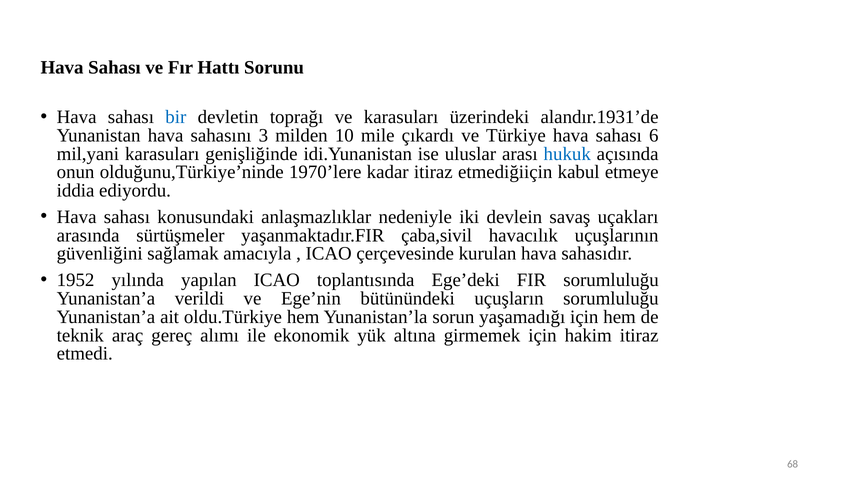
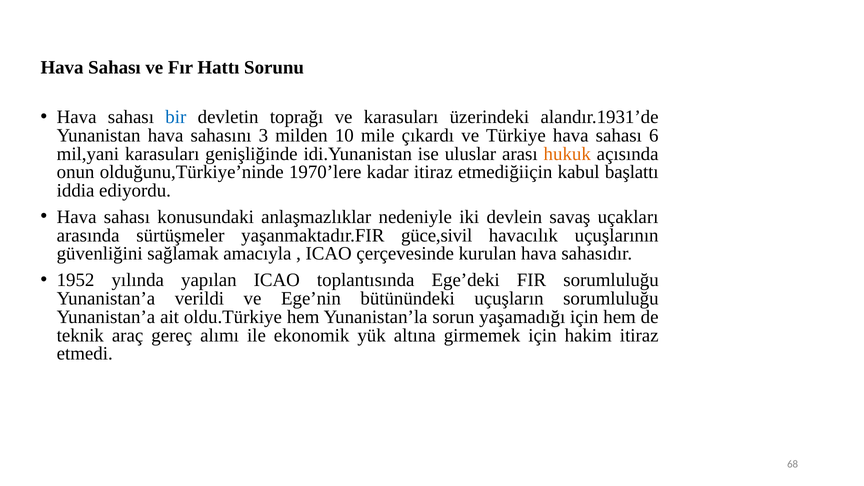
hukuk colour: blue -> orange
etmeye: etmeye -> başlattı
çaba,sivil: çaba,sivil -> güce,sivil
